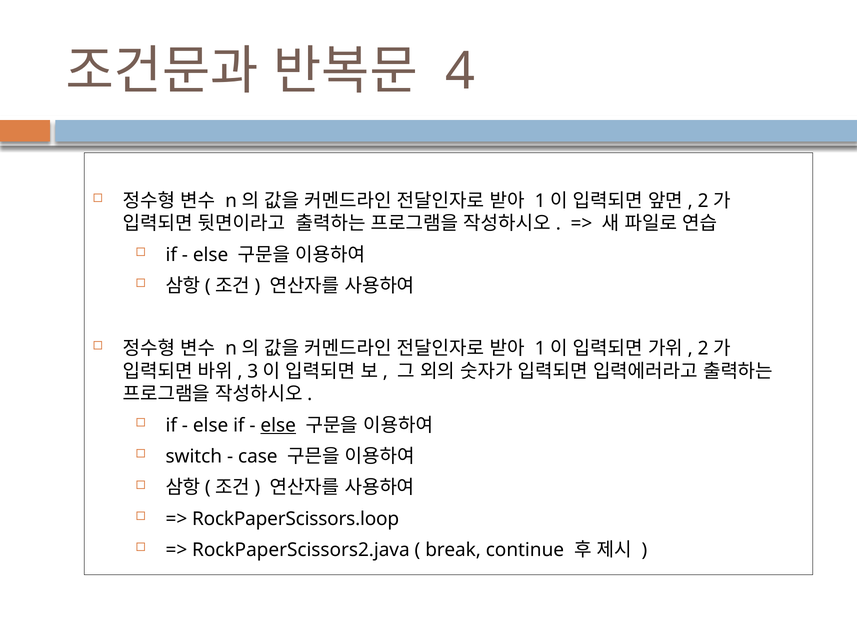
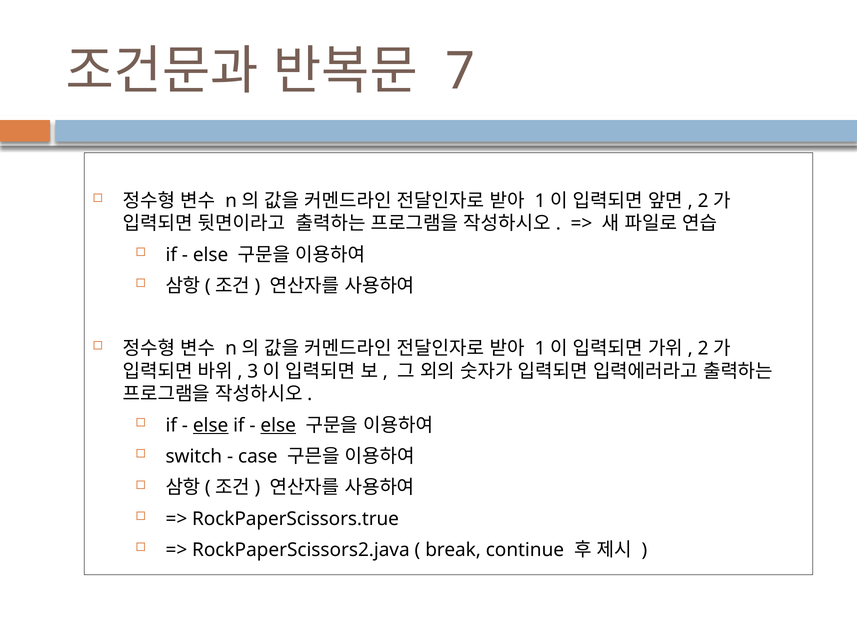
4: 4 -> 7
else at (211, 425) underline: none -> present
RockPaperScissors.loop: RockPaperScissors.loop -> RockPaperScissors.true
